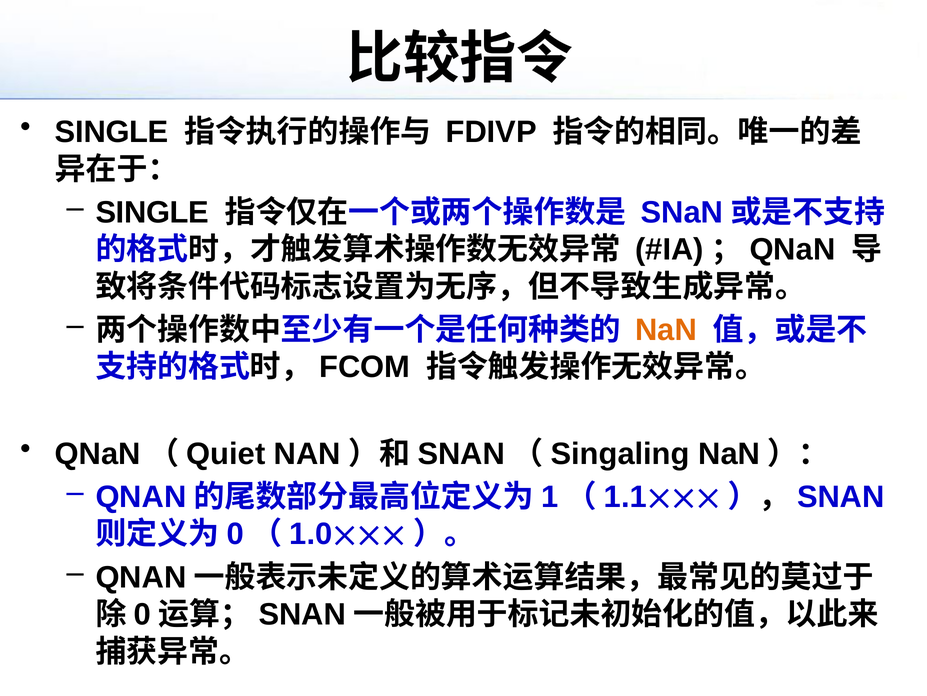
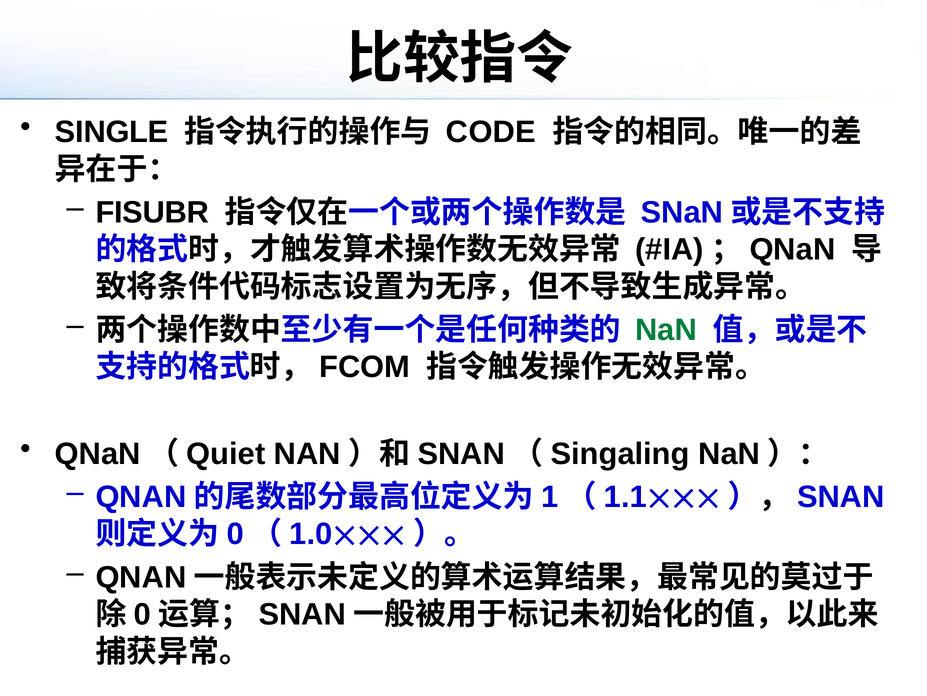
FDIVP: FDIVP -> CODE
SINGLE at (152, 212): SINGLE -> FISUBR
NaN colour: orange -> green
